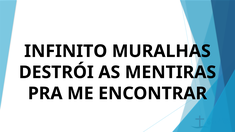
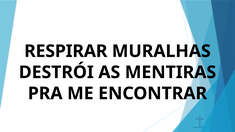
INFINITO: INFINITO -> RESPIRAR
